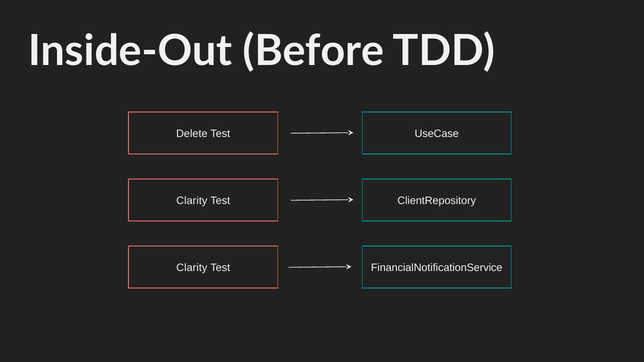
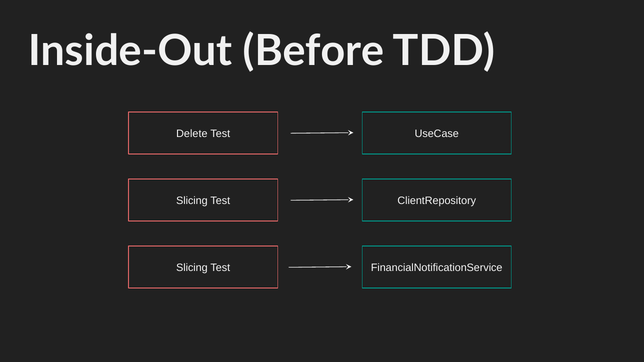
Clarity at (192, 201): Clarity -> Slicing
Clarity at (192, 268): Clarity -> Slicing
